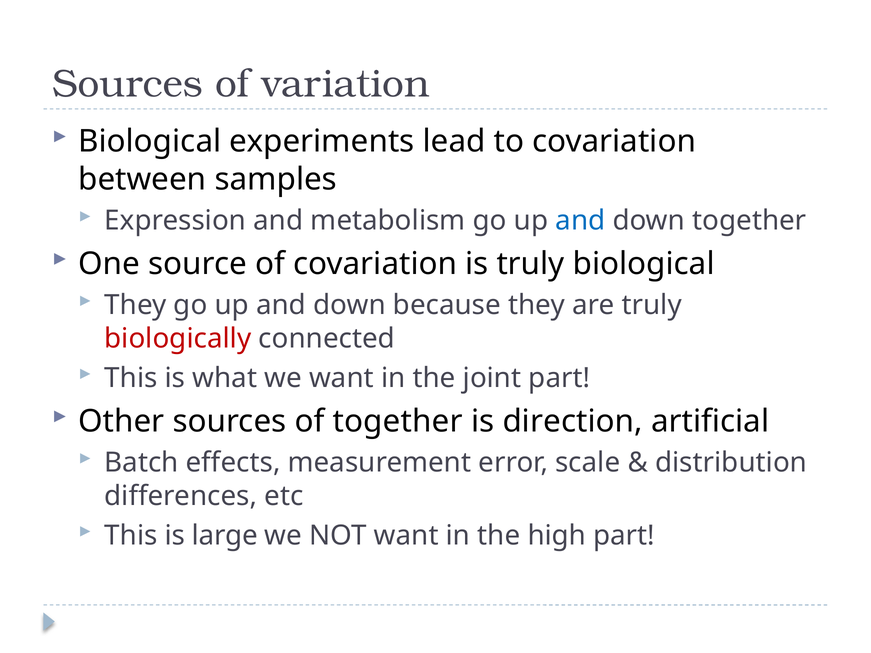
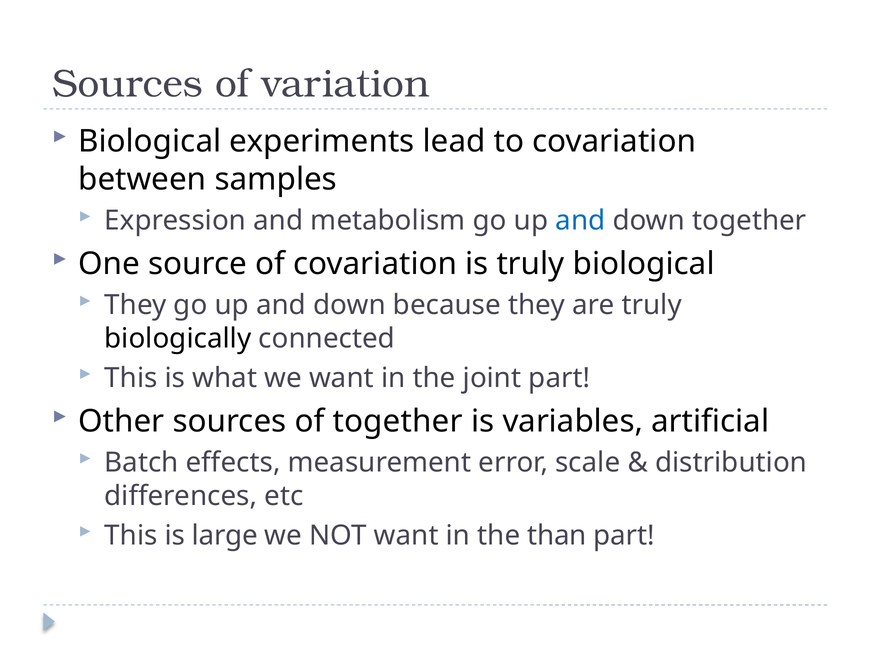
biologically colour: red -> black
direction: direction -> variables
high: high -> than
